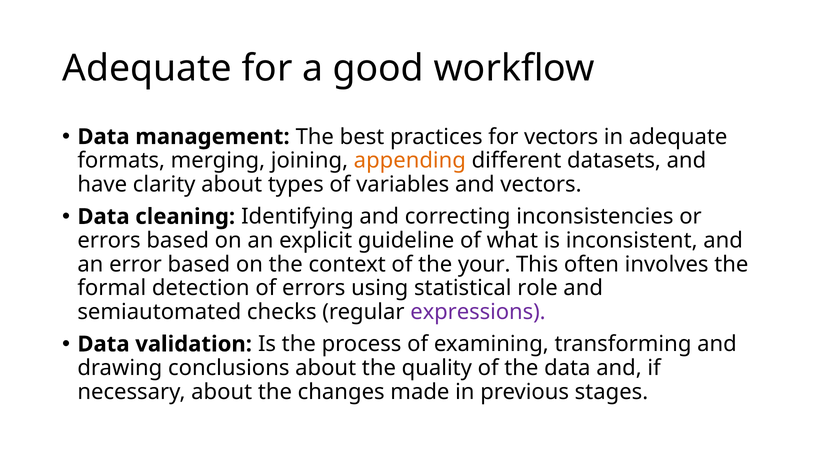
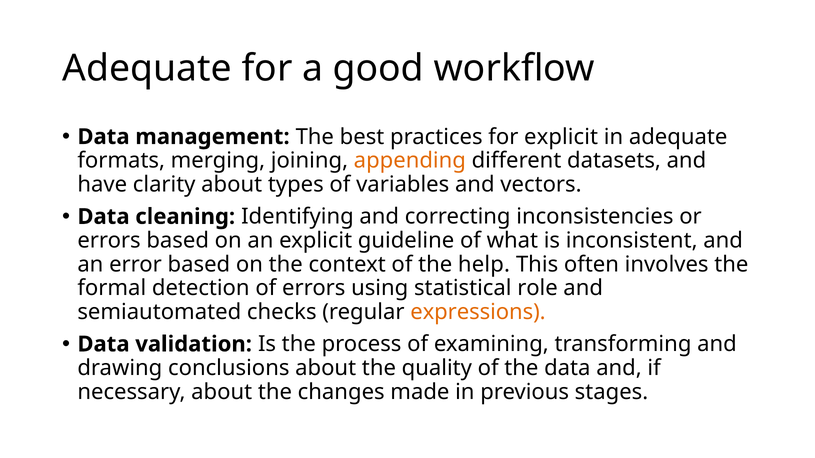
for vectors: vectors -> explicit
your: your -> help
expressions colour: purple -> orange
